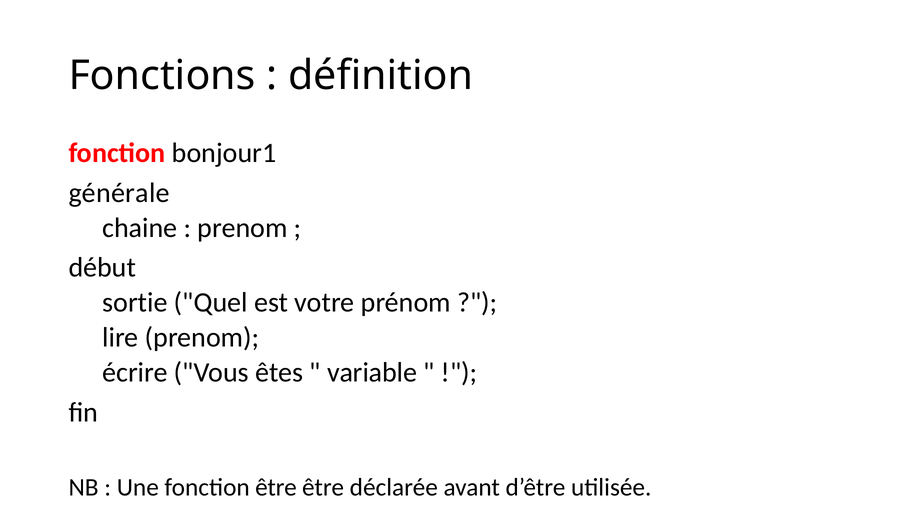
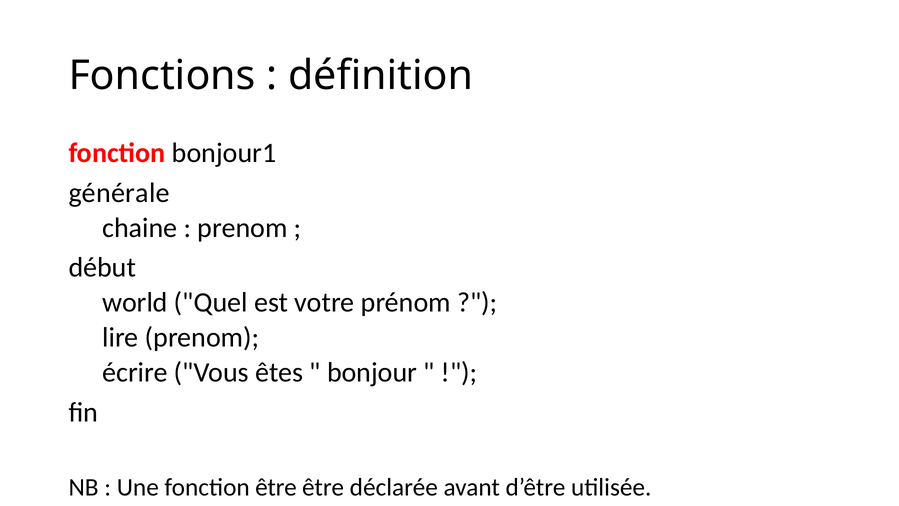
sortie: sortie -> world
variable: variable -> bonjour
